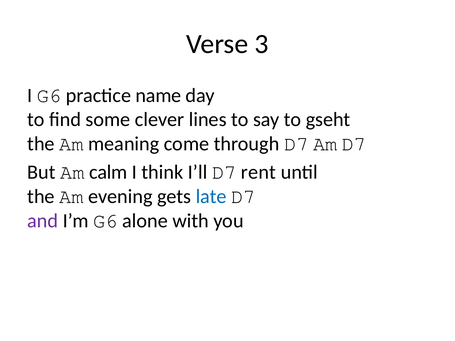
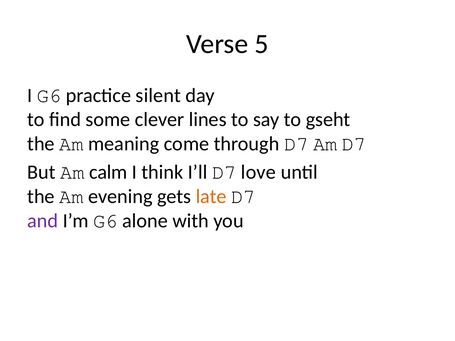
3: 3 -> 5
name: name -> silent
rent: rent -> love
late colour: blue -> orange
